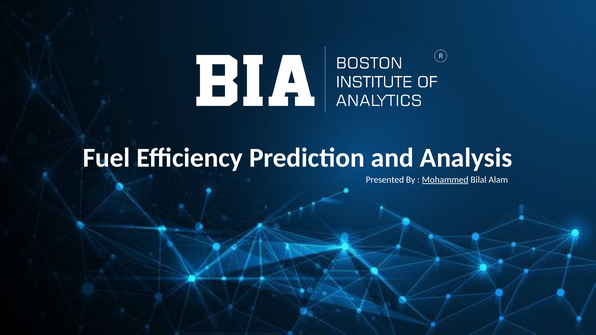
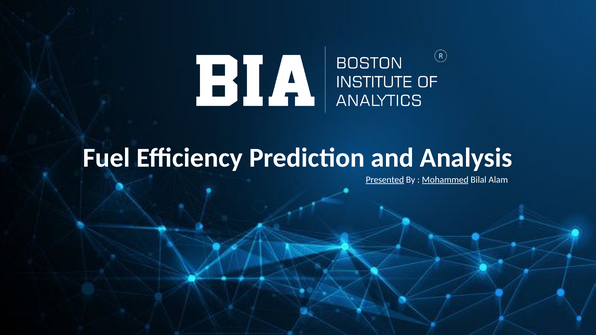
Presented underline: none -> present
